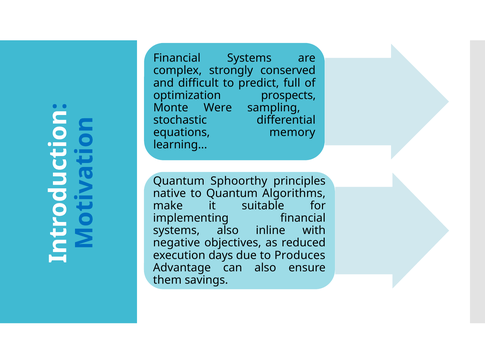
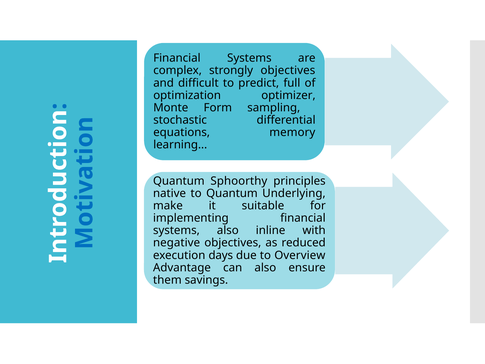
strongly conserved: conserved -> objectives
prospects: prospects -> optimizer
Were: Were -> Form
Algorithms: Algorithms -> Underlying
Produces: Produces -> Overview
